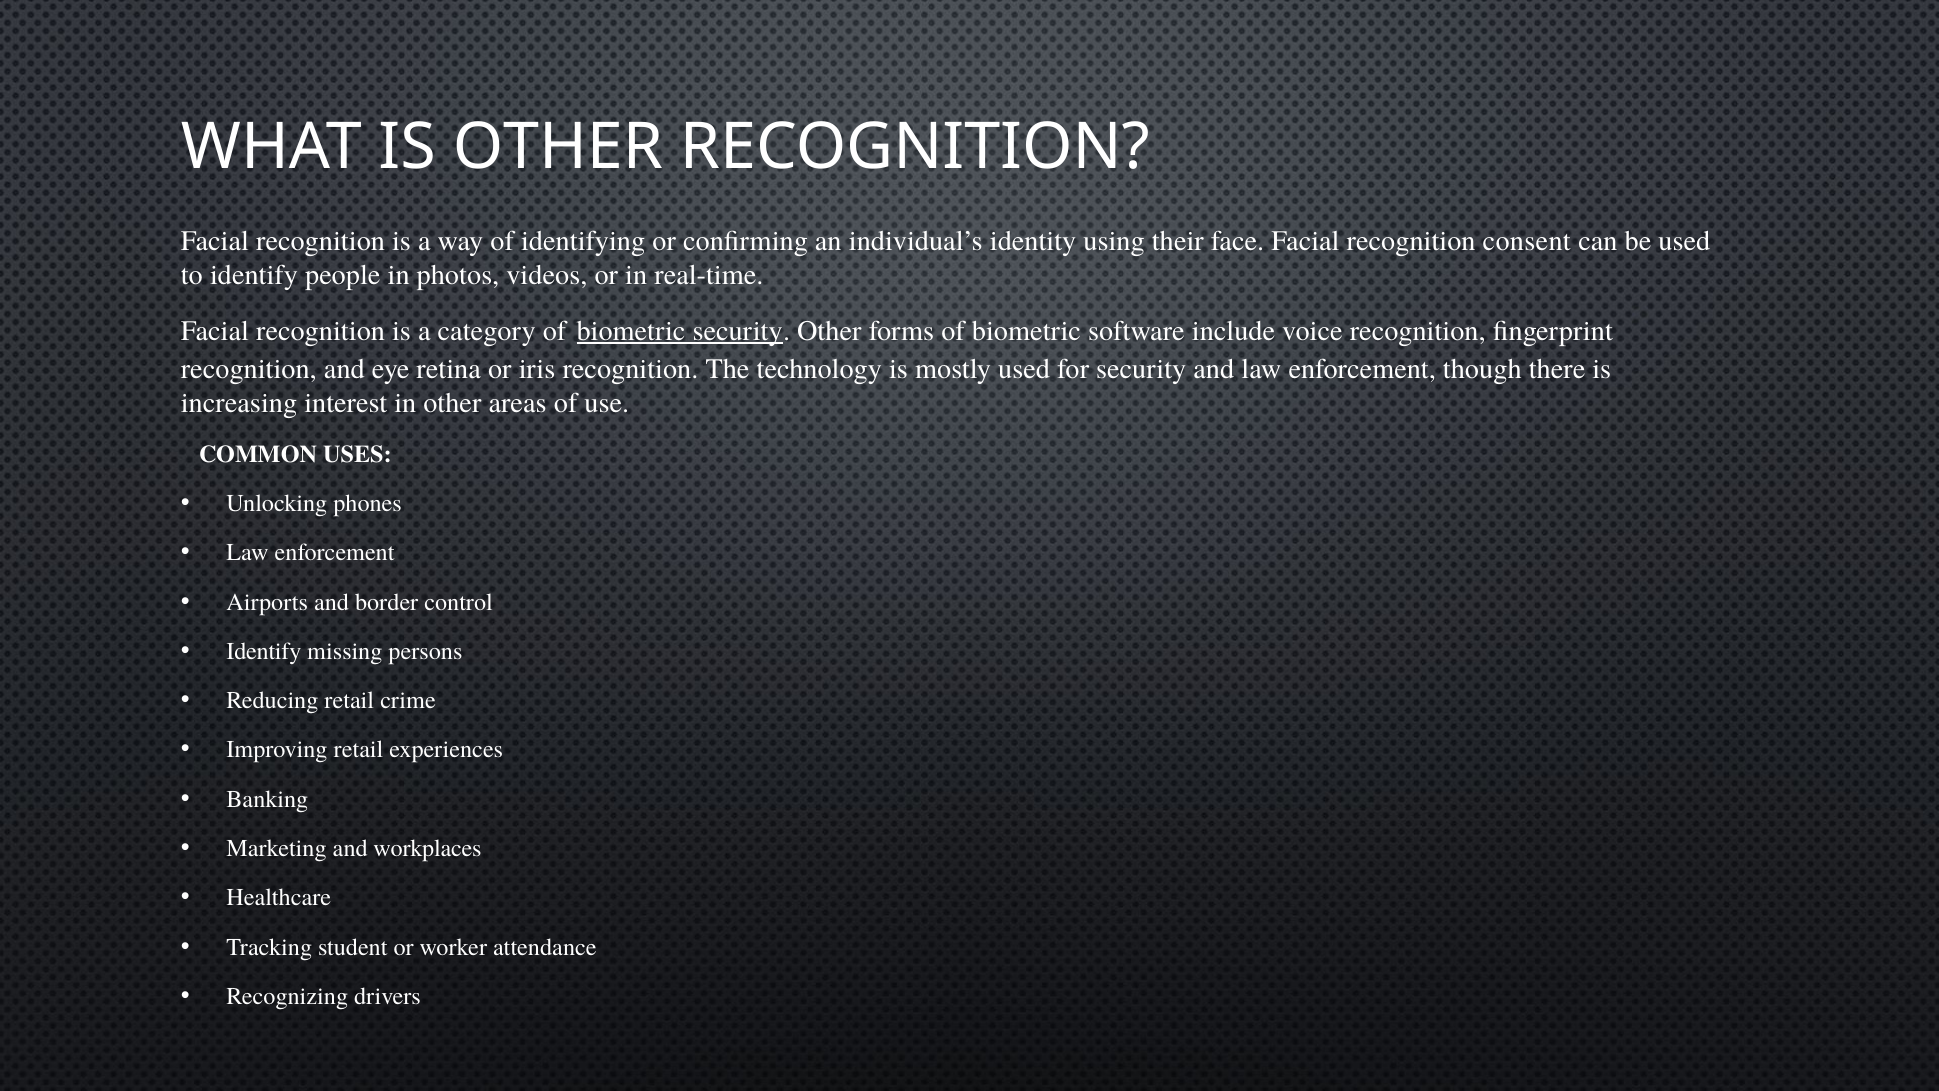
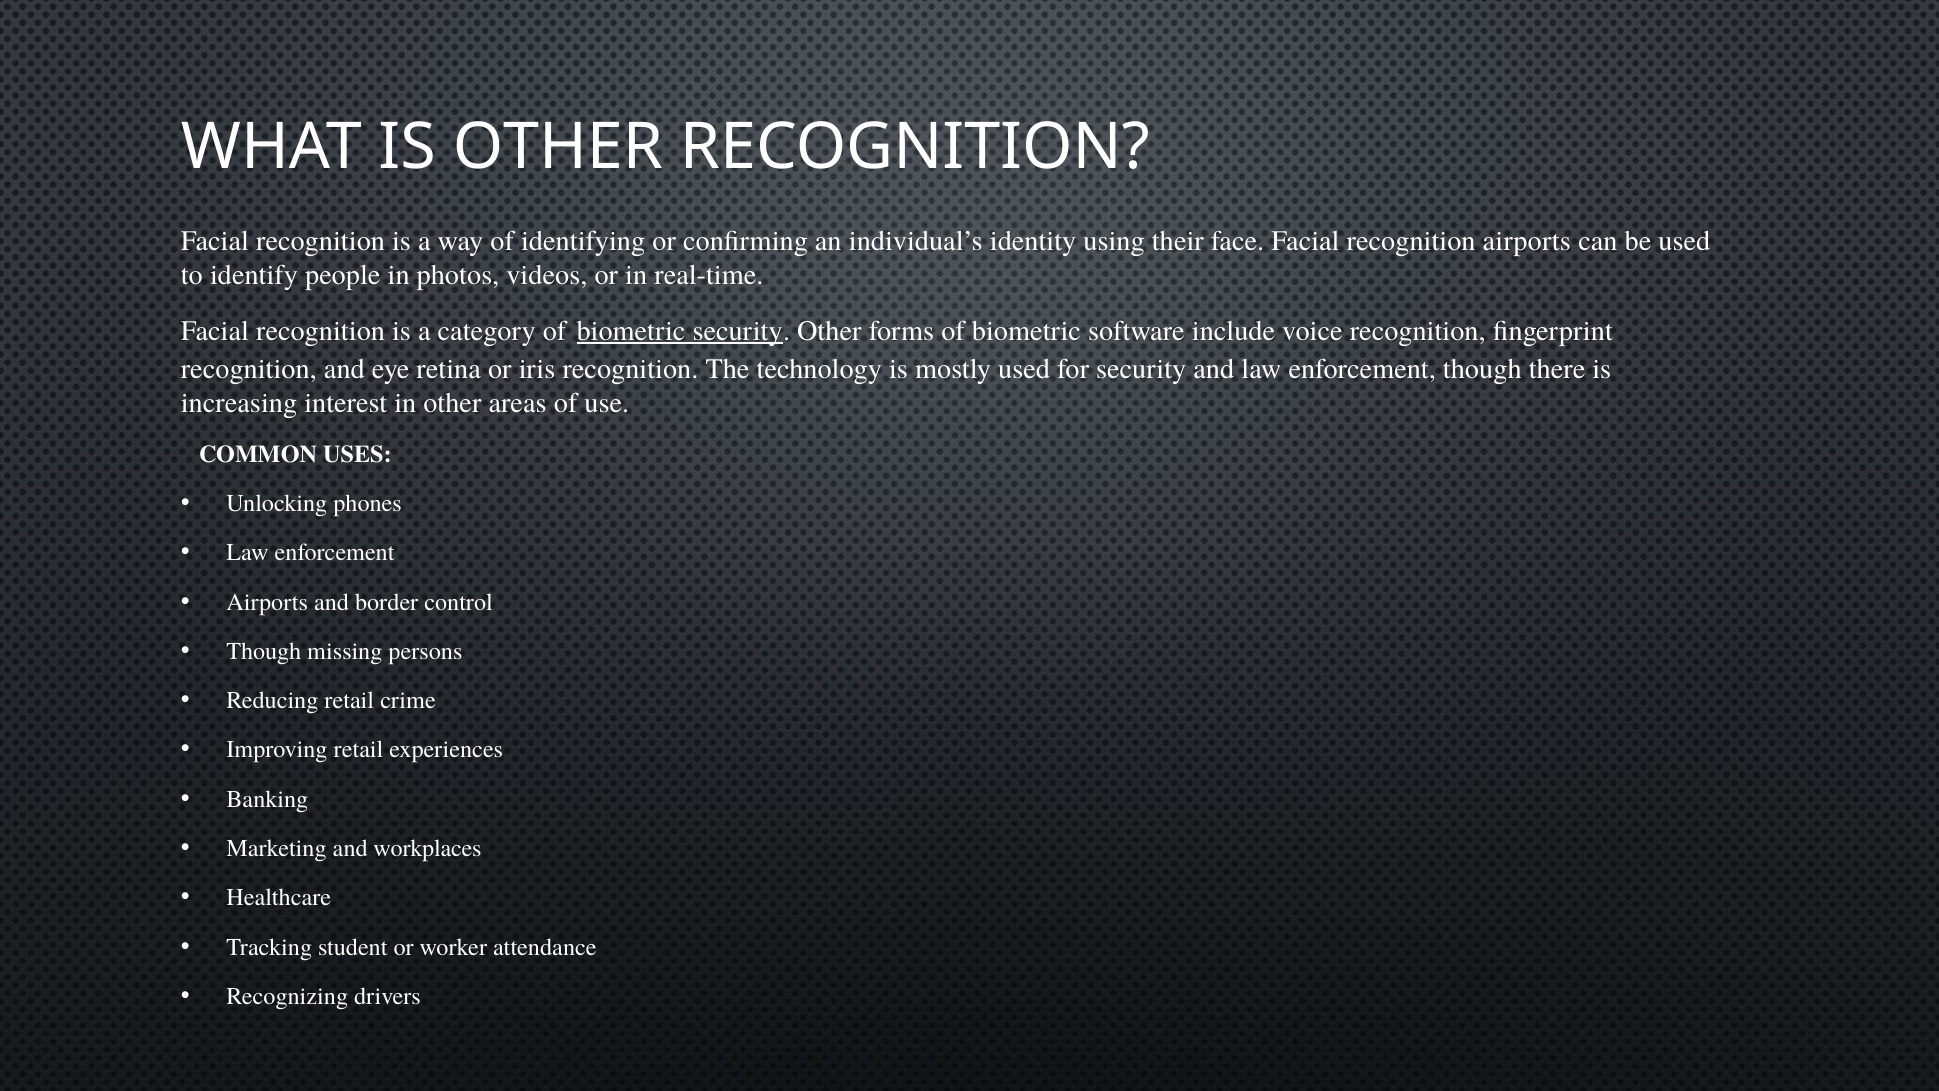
recognition consent: consent -> airports
Identify at (264, 651): Identify -> Though
